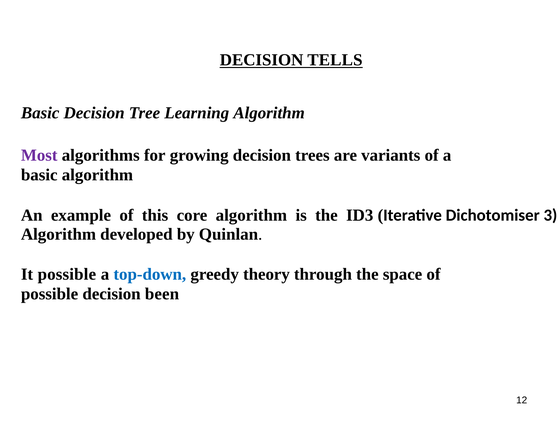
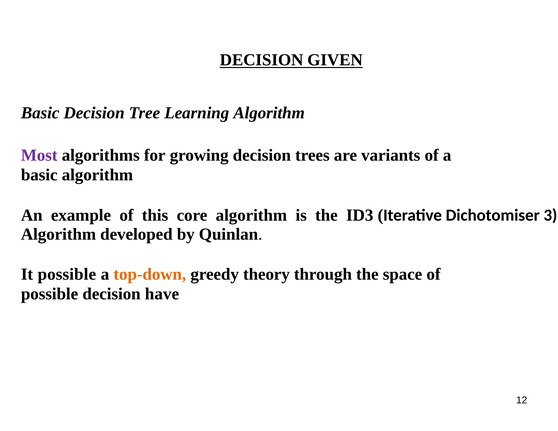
TELLS: TELLS -> GIVEN
top-down colour: blue -> orange
been: been -> have
